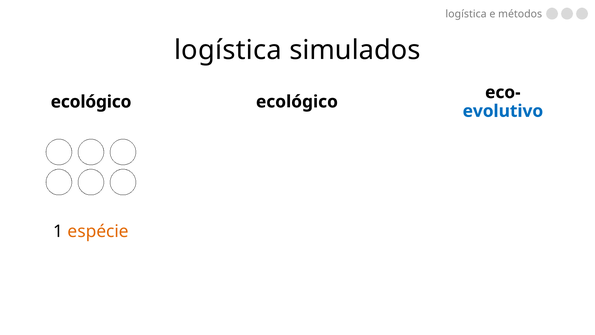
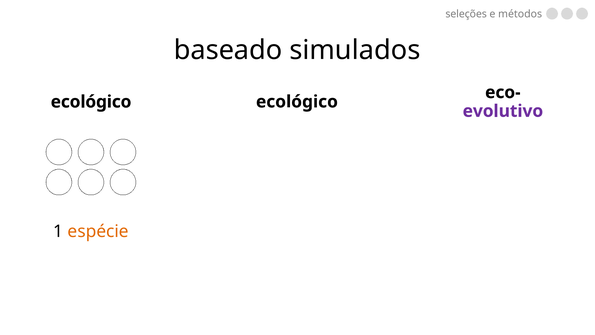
logística at (466, 14): logística -> seleções
logística at (228, 50): logística -> baseado
evolutivo colour: blue -> purple
